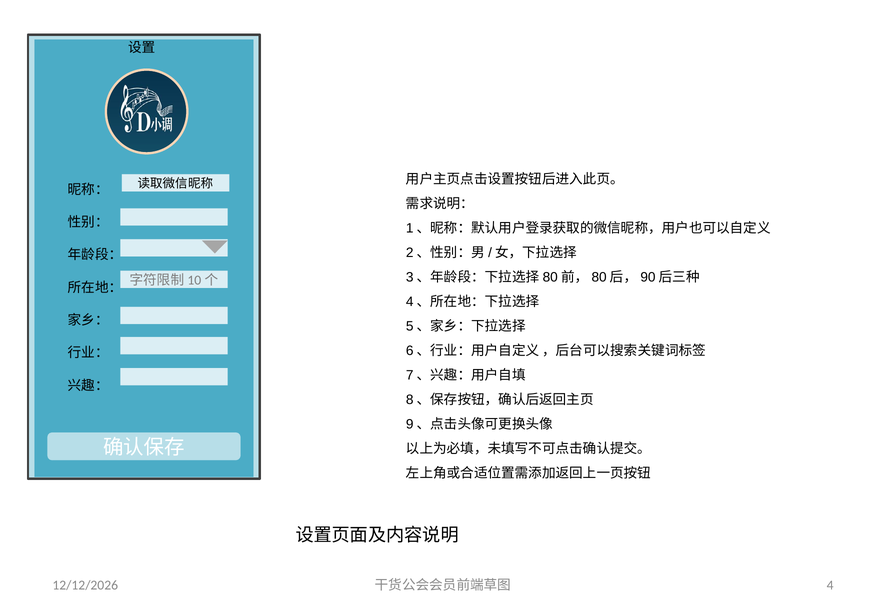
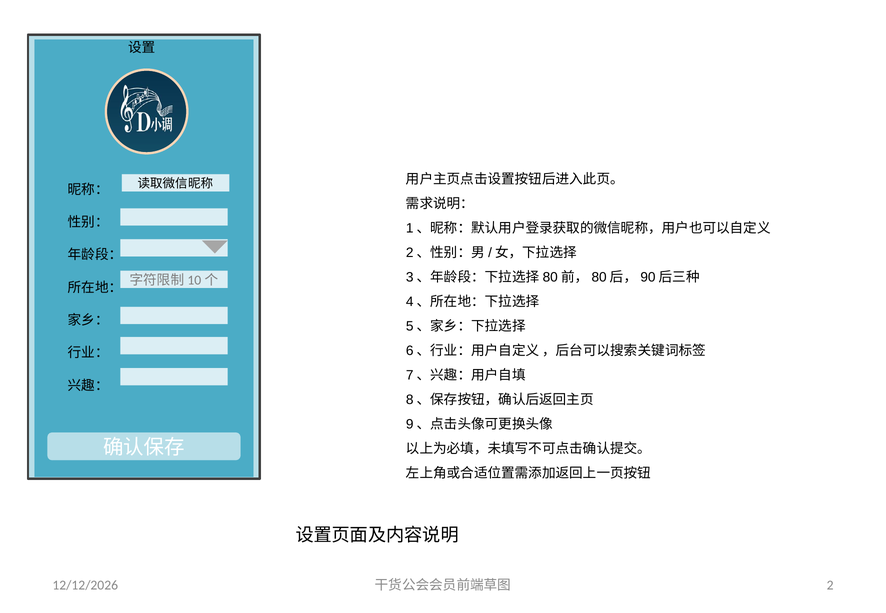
4: 4 -> 2
